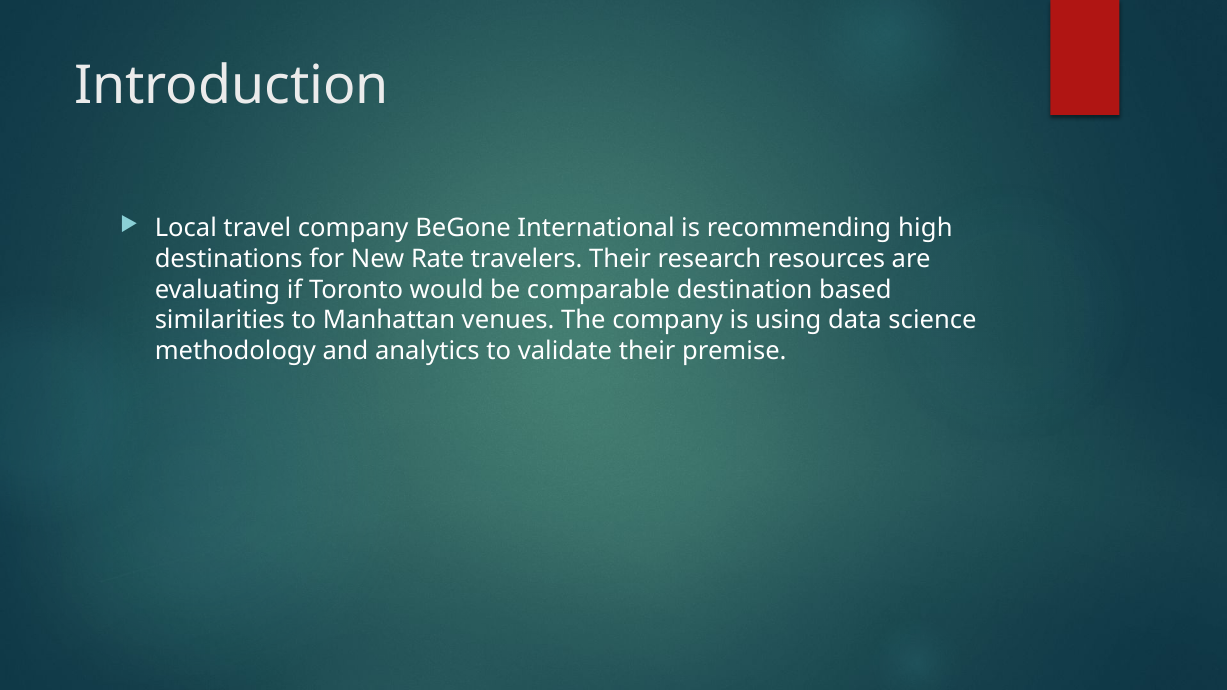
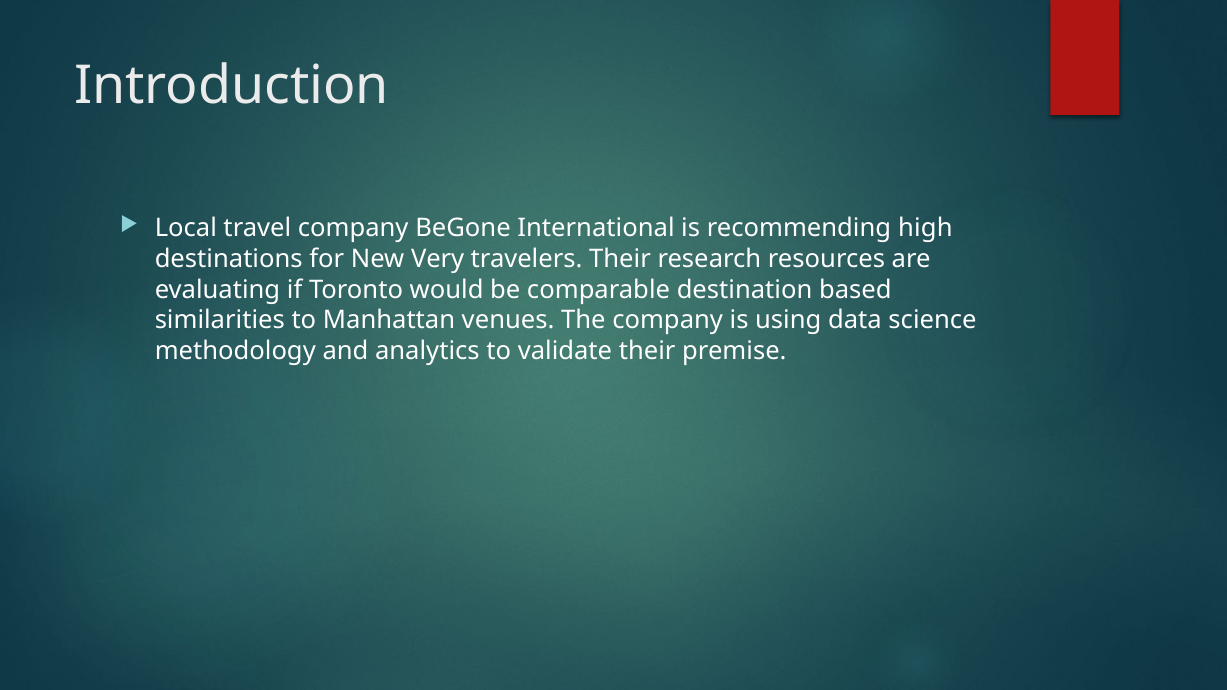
Rate: Rate -> Very
